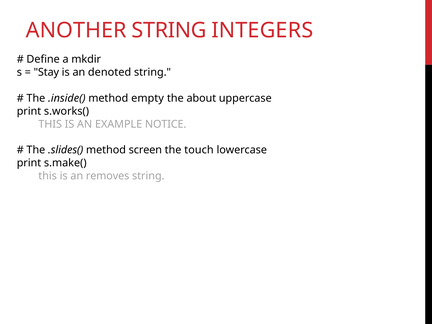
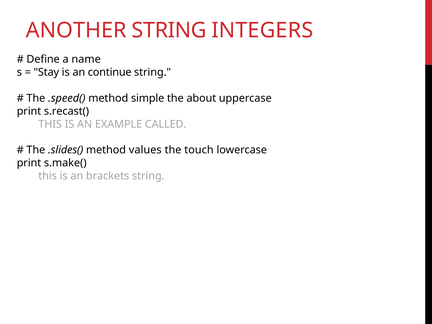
mkdir: mkdir -> name
denoted: denoted -> continue
.inside(: .inside( -> .speed(
empty: empty -> simple
s.works(: s.works( -> s.recast(
NOTICE: NOTICE -> CALLED
screen: screen -> values
removes: removes -> brackets
